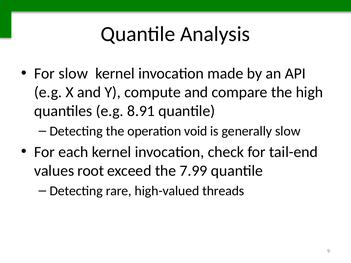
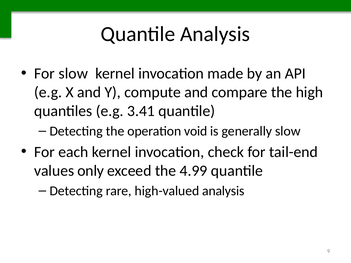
8.91: 8.91 -> 3.41
root: root -> only
7.99: 7.99 -> 4.99
high-valued threads: threads -> analysis
